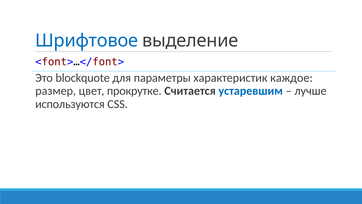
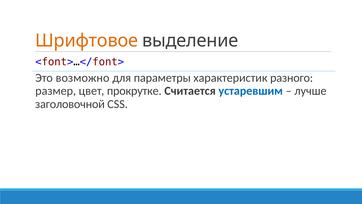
Шрифтовое colour: blue -> orange
blockquote: blockquote -> возможно
каждое: каждое -> разного
используются: используются -> заголовочной
